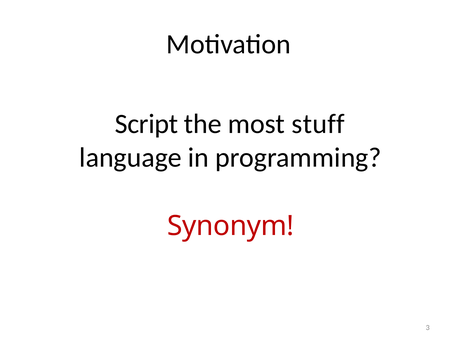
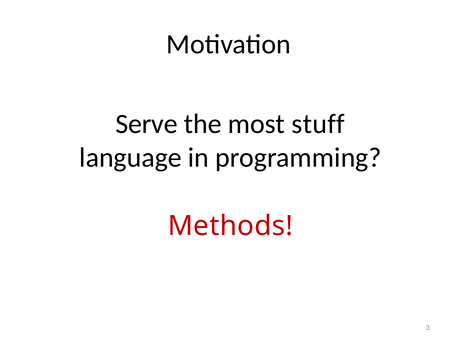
Script: Script -> Serve
Synonym: Synonym -> Methods
